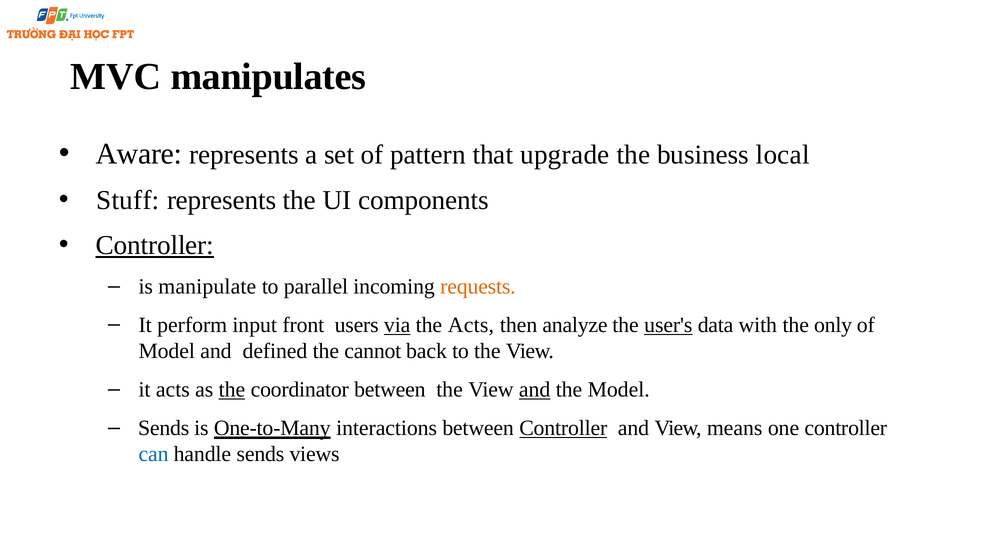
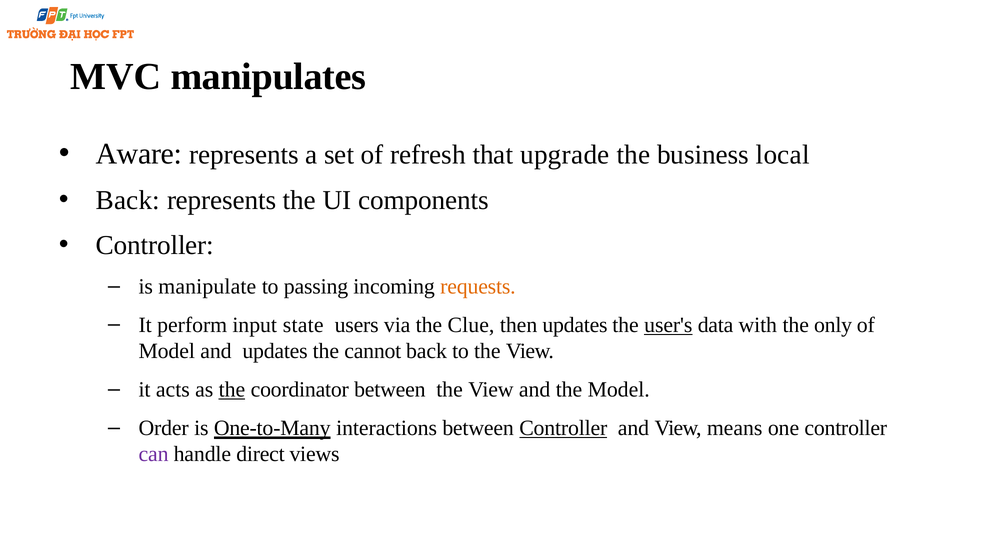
pattern: pattern -> refresh
Stuff at (128, 200): Stuff -> Back
Controller at (155, 245) underline: present -> none
parallel: parallel -> passing
front: front -> state
via underline: present -> none
the Acts: Acts -> Clue
then analyze: analyze -> updates
and defined: defined -> updates
and at (535, 390) underline: present -> none
Sends at (164, 428): Sends -> Order
can colour: blue -> purple
handle sends: sends -> direct
